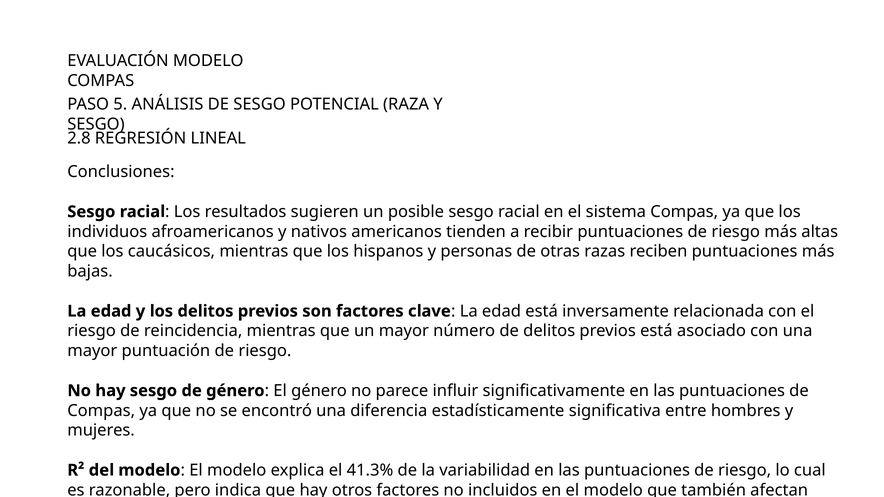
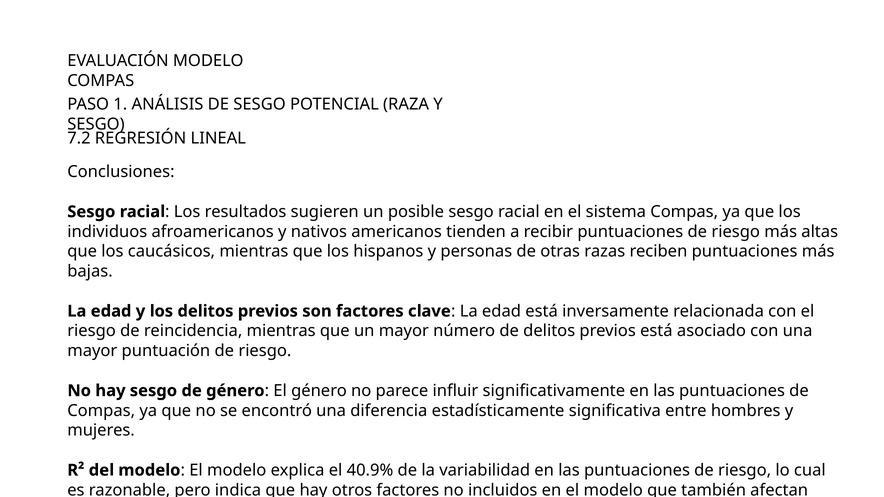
5: 5 -> 1
2.8: 2.8 -> 7.2
41.3%: 41.3% -> 40.9%
